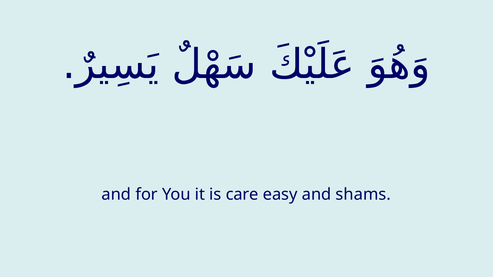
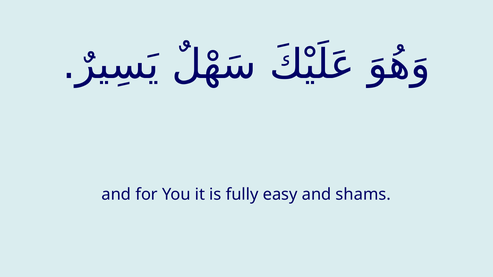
care: care -> fully
